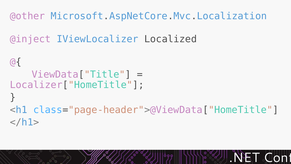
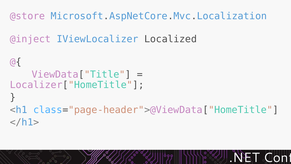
@other: @other -> @store
